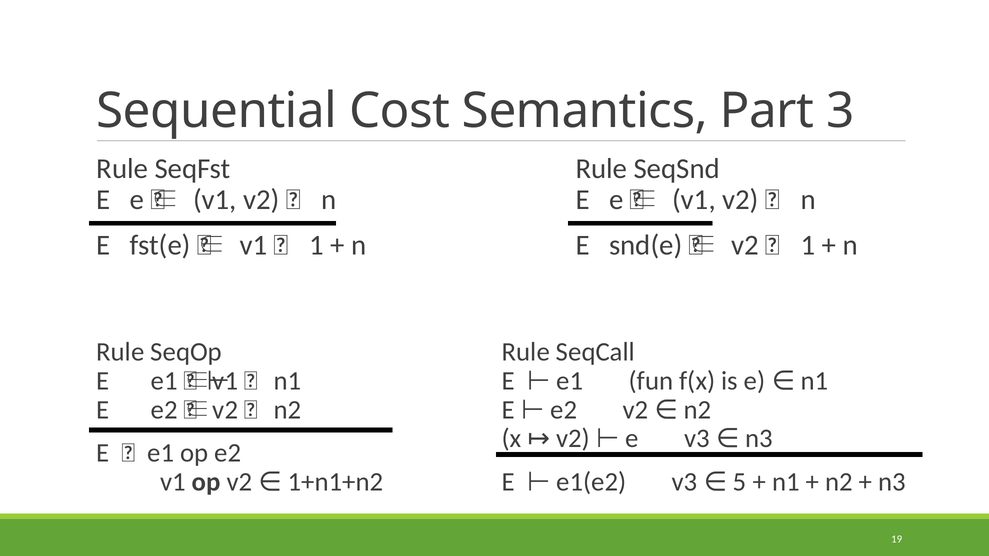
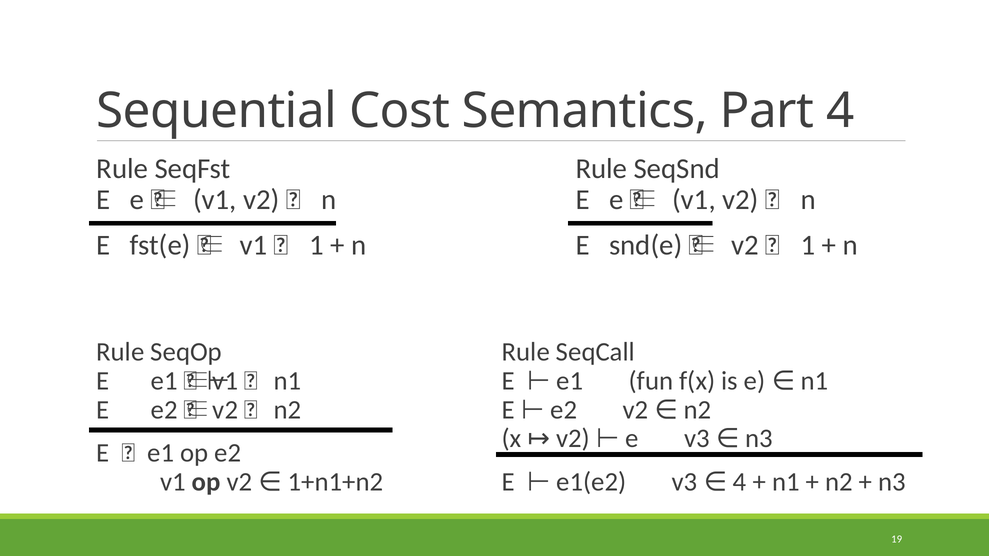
Part 3: 3 -> 4
v3 5: 5 -> 4
